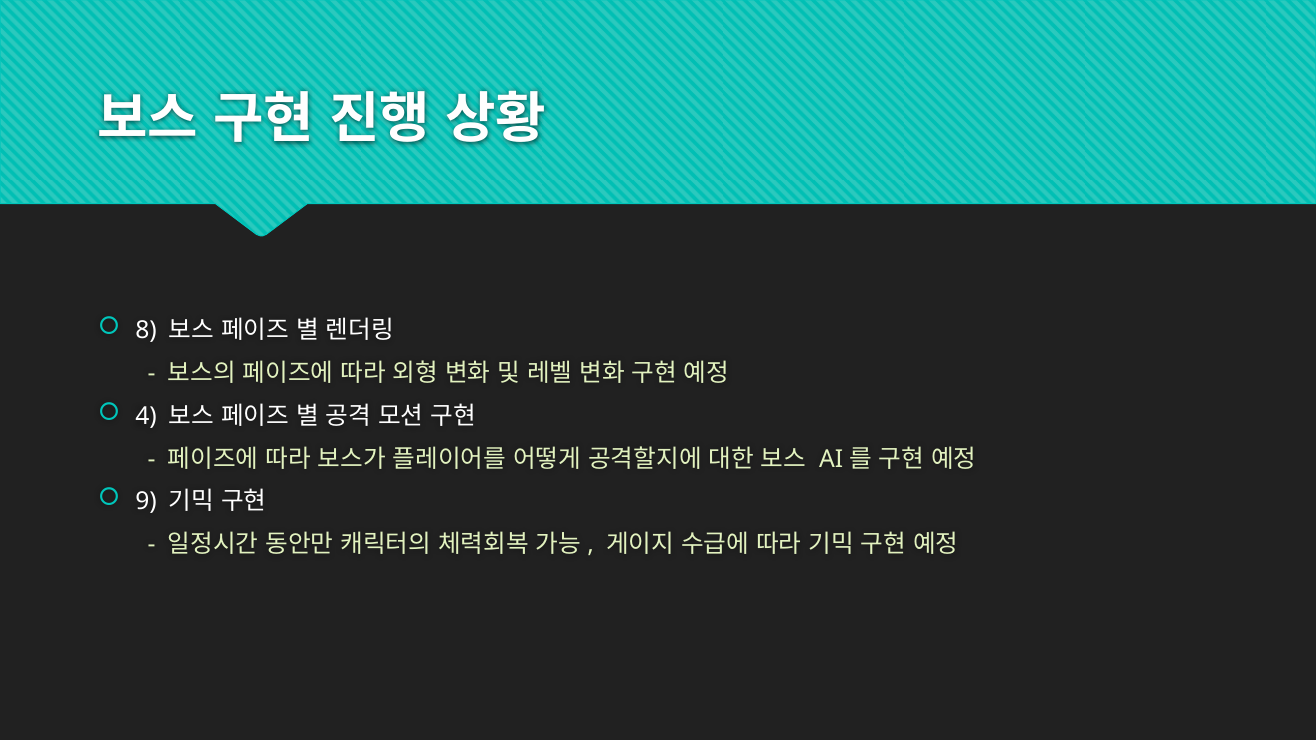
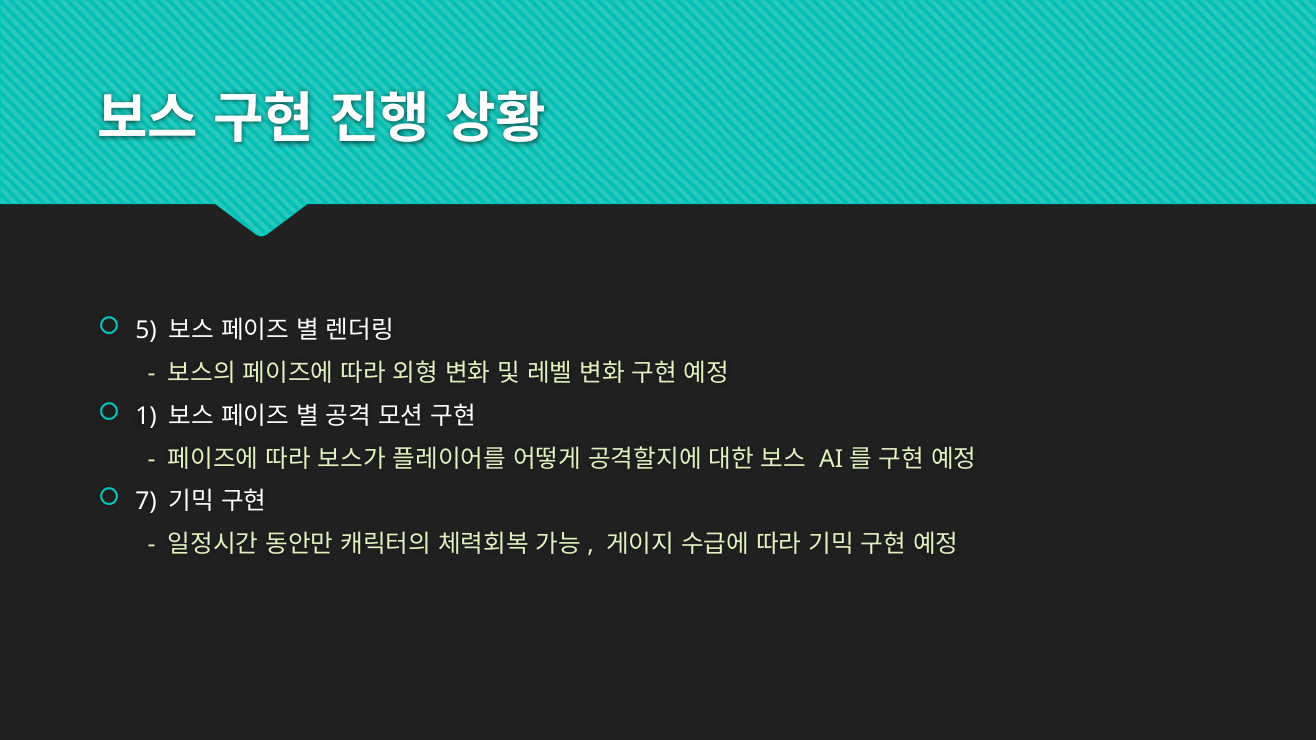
8: 8 -> 5
4: 4 -> 1
9: 9 -> 7
